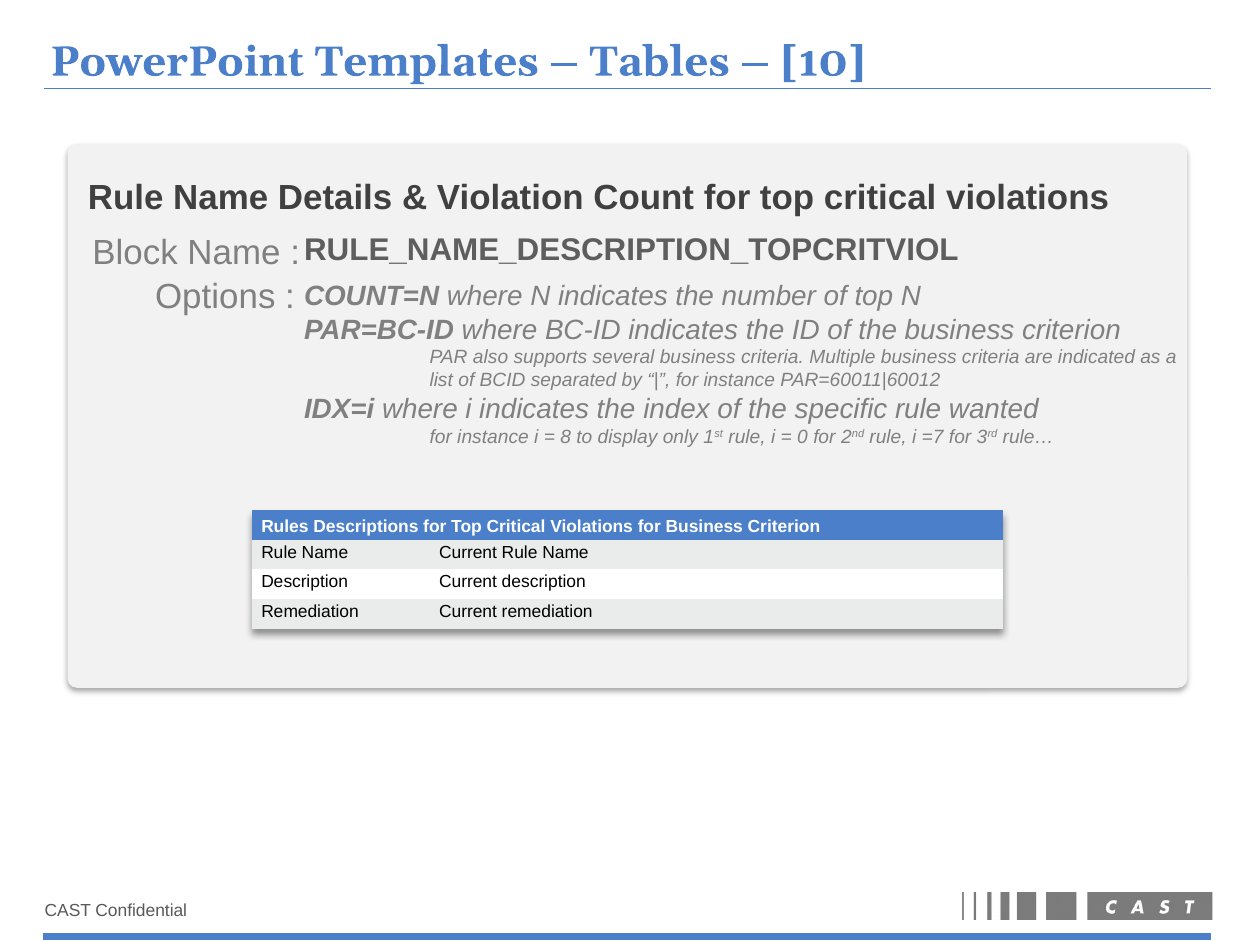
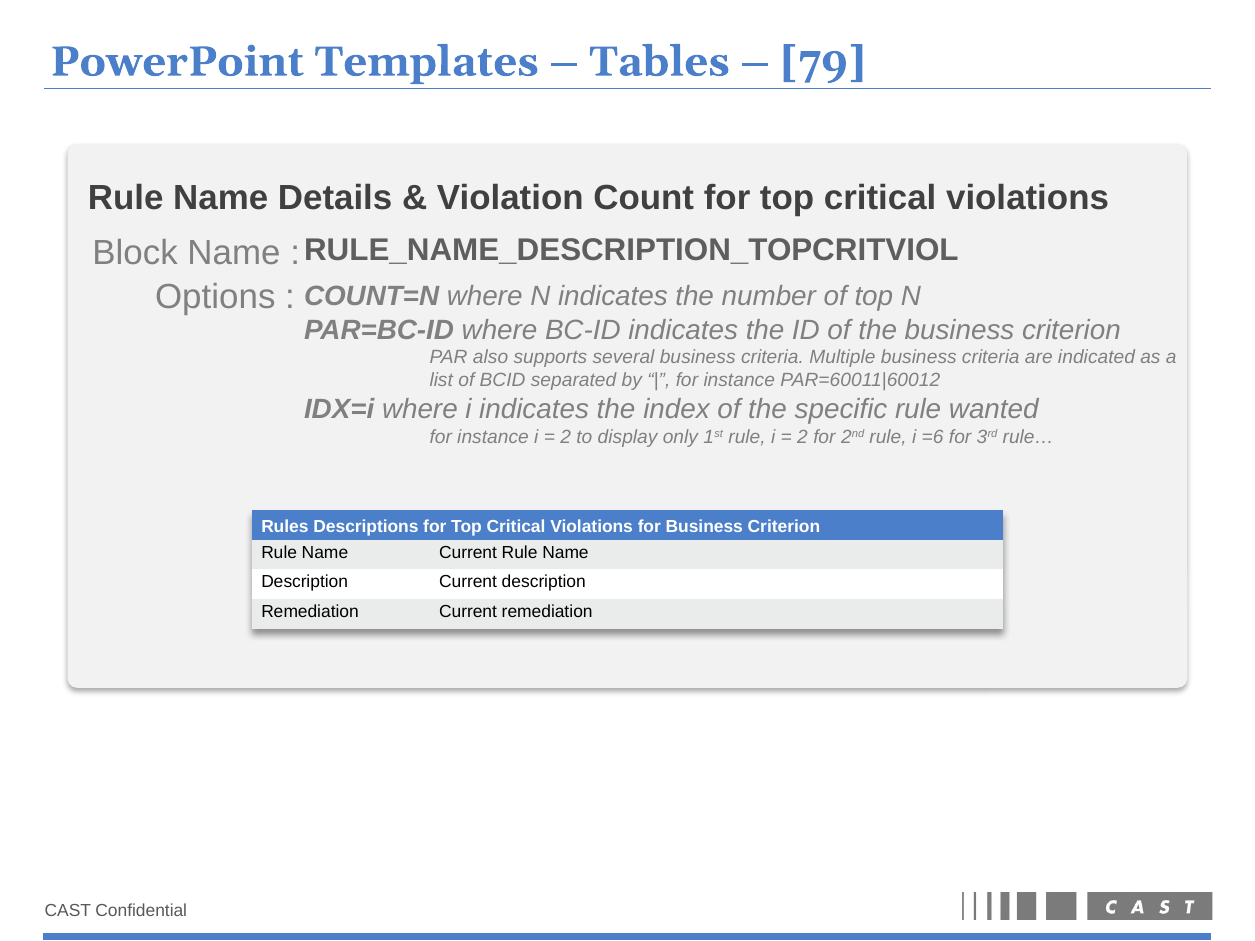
10: 10 -> 79
8 at (566, 437): 8 -> 2
0 at (803, 437): 0 -> 2
=7: =7 -> =6
